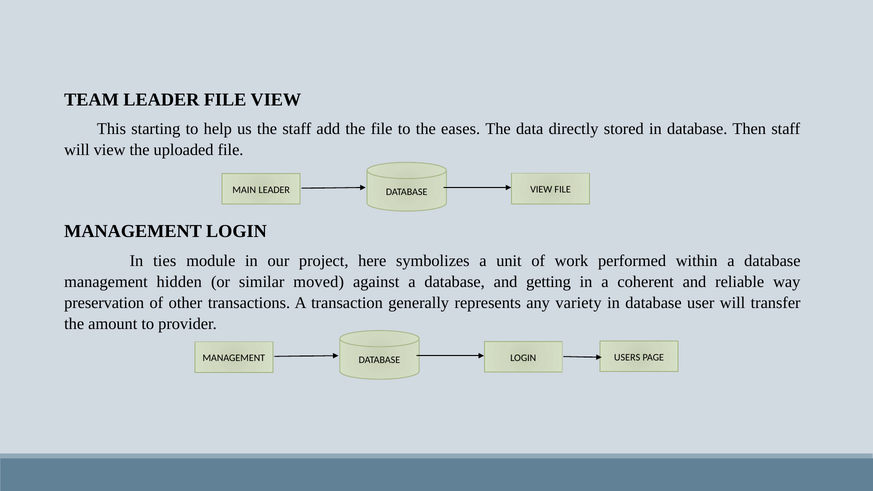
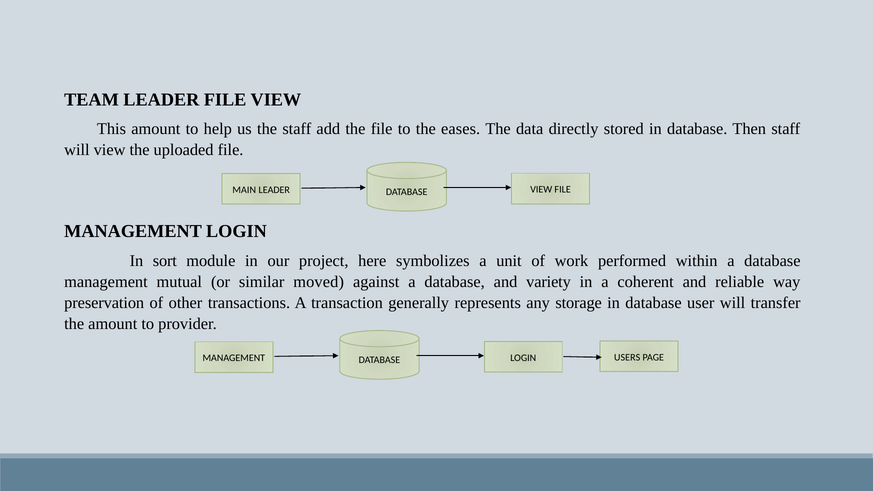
This starting: starting -> amount
ties: ties -> sort
hidden: hidden -> mutual
getting: getting -> variety
variety: variety -> storage
